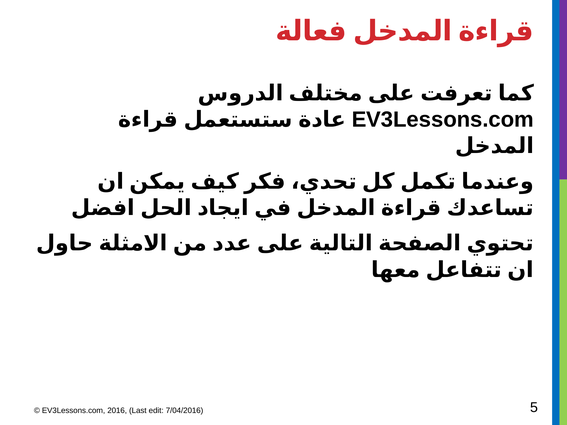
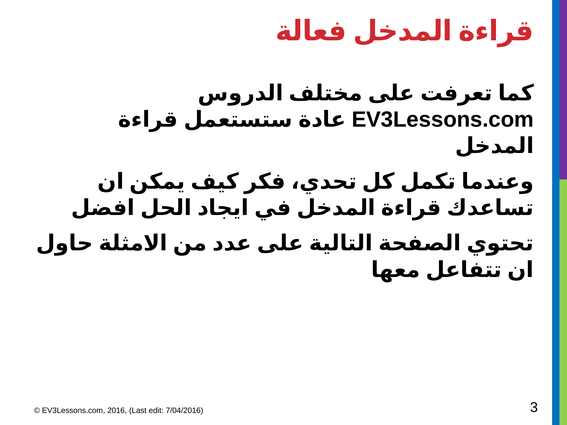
5: 5 -> 3
